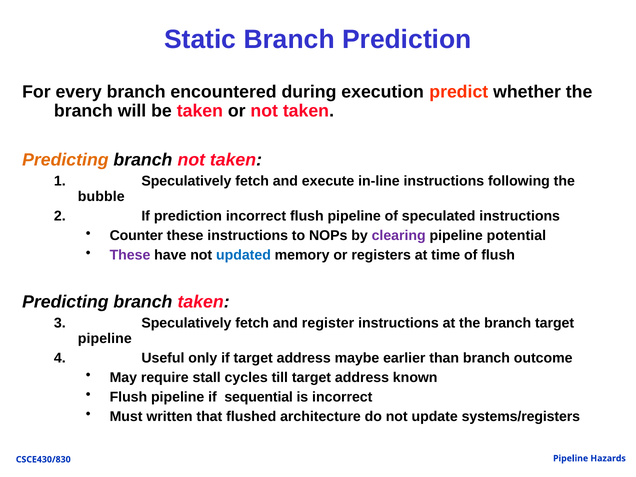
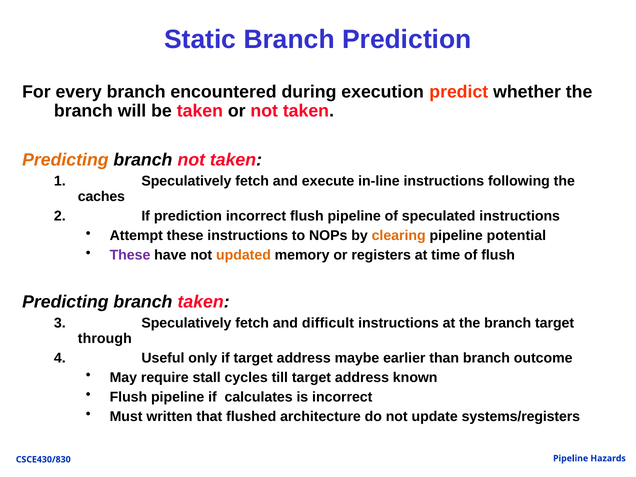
bubble: bubble -> caches
Counter: Counter -> Attempt
clearing colour: purple -> orange
updated colour: blue -> orange
register: register -> difficult
pipeline at (105, 338): pipeline -> through
sequential: sequential -> calculates
